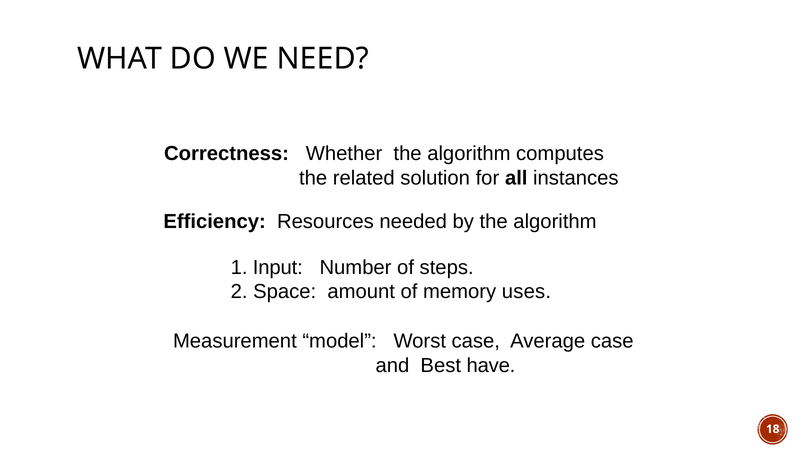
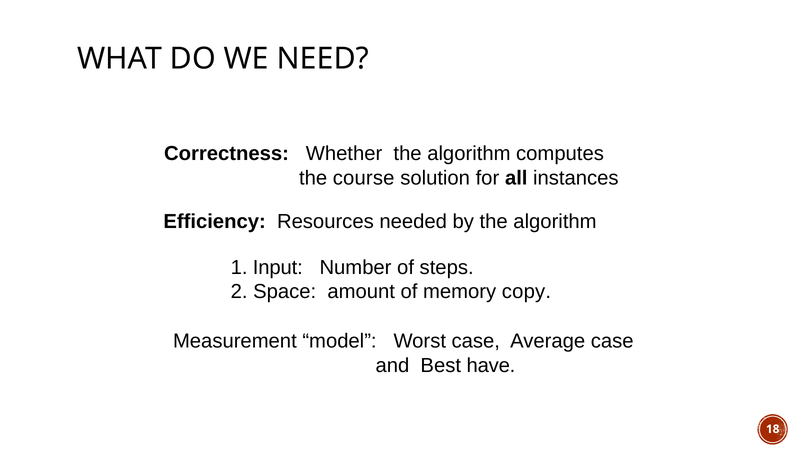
related: related -> course
uses: uses -> copy
